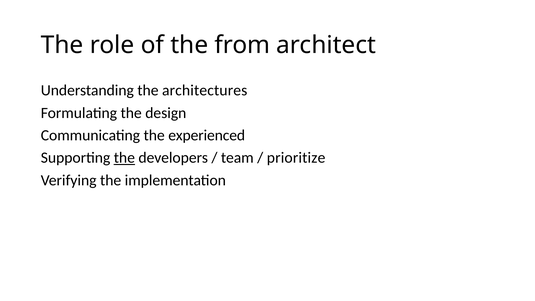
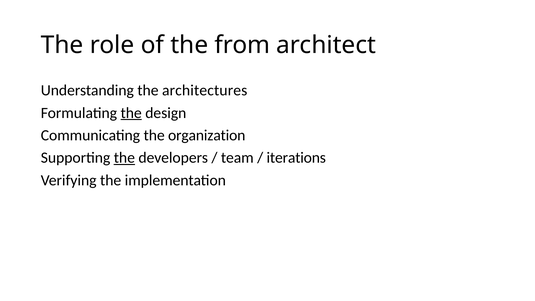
the at (131, 113) underline: none -> present
experienced: experienced -> organization
prioritize: prioritize -> iterations
